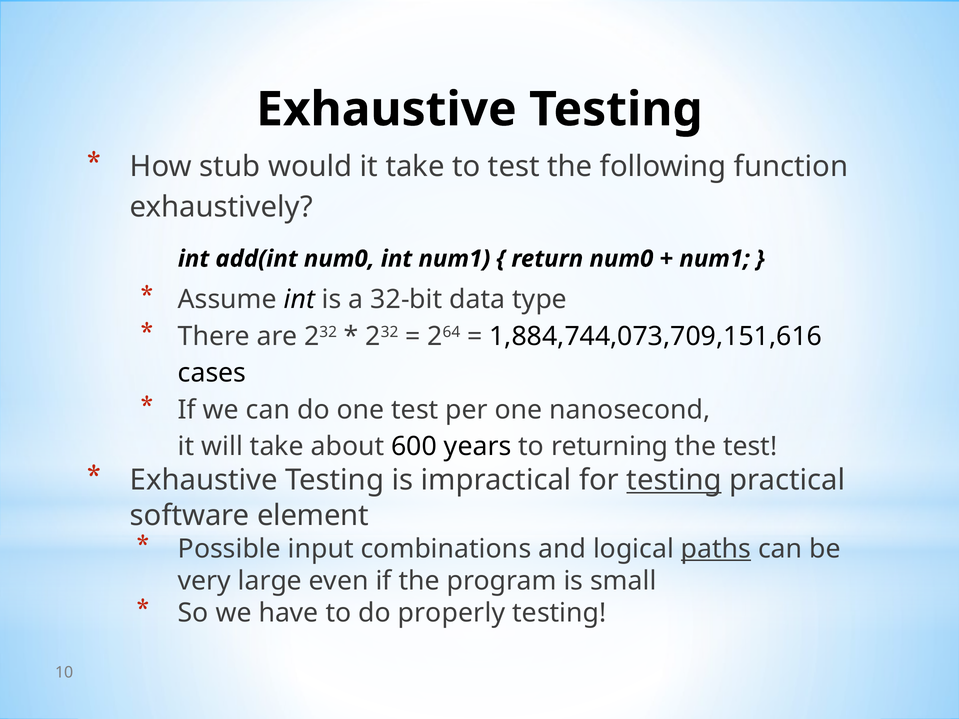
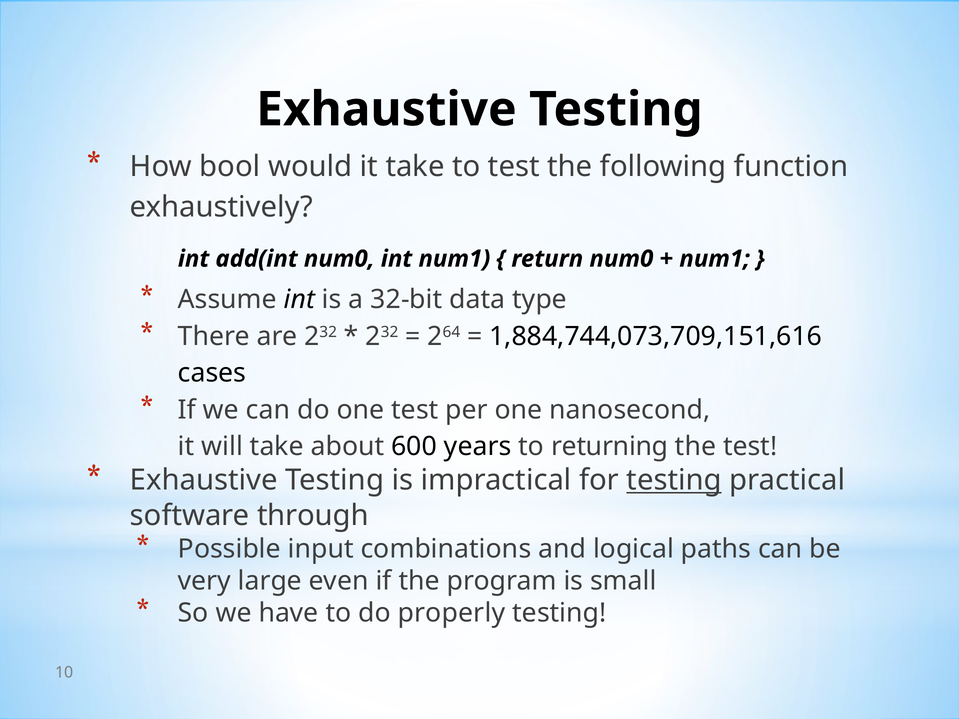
stub: stub -> bool
element: element -> through
paths underline: present -> none
